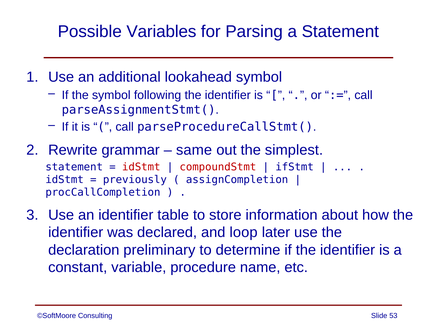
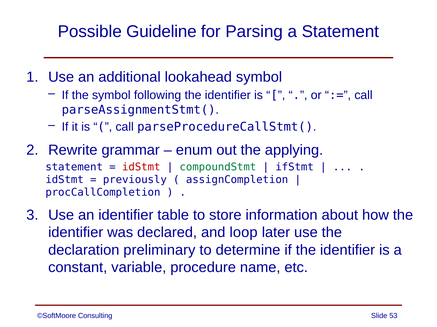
Variables: Variables -> Guideline
same: same -> enum
simplest: simplest -> applying
compoundStmt colour: red -> green
